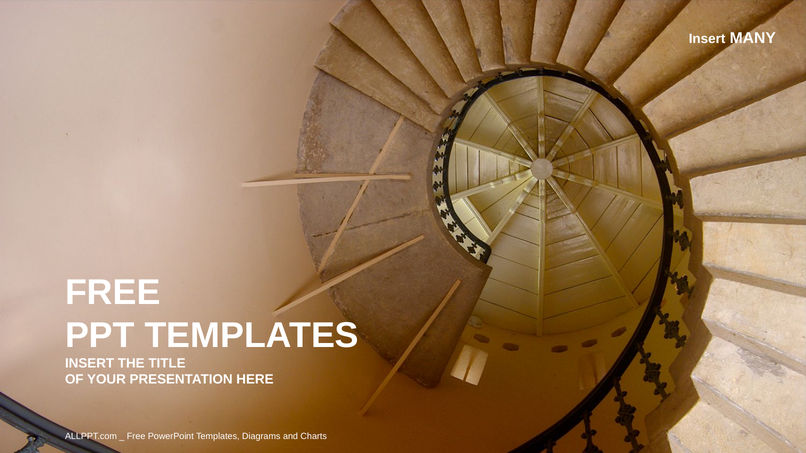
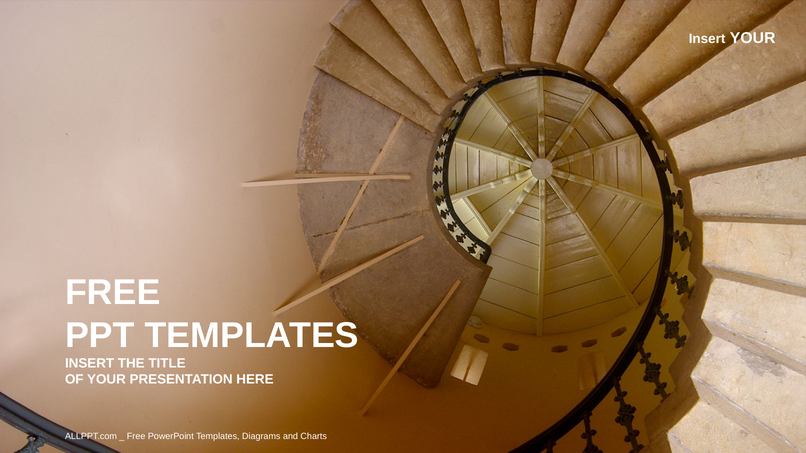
Insert MANY: MANY -> YOUR
